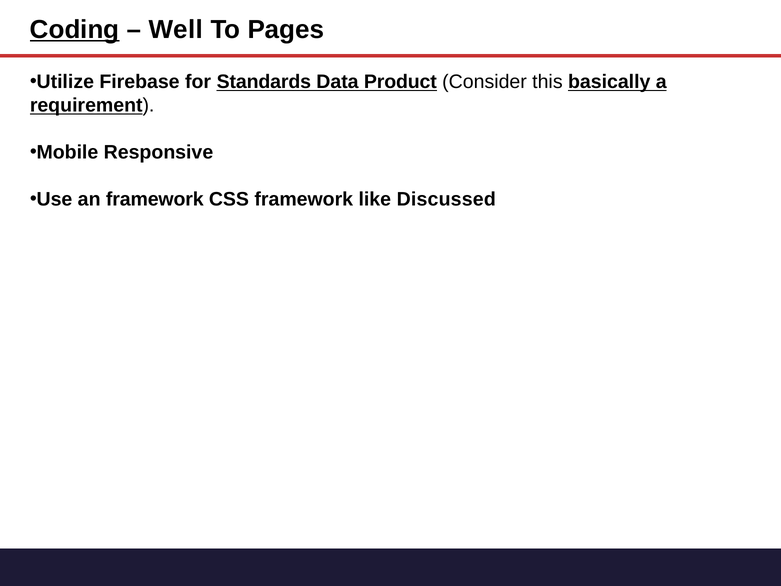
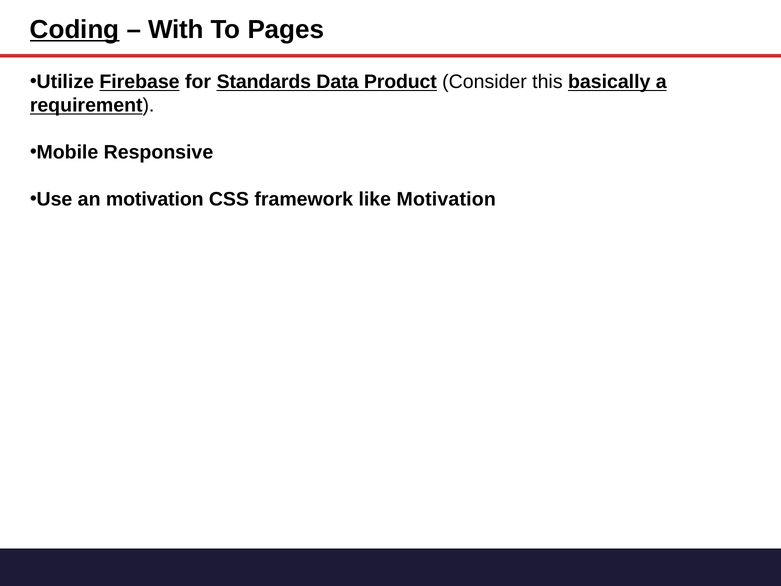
Well: Well -> With
Firebase underline: none -> present
an framework: framework -> motivation
like Discussed: Discussed -> Motivation
